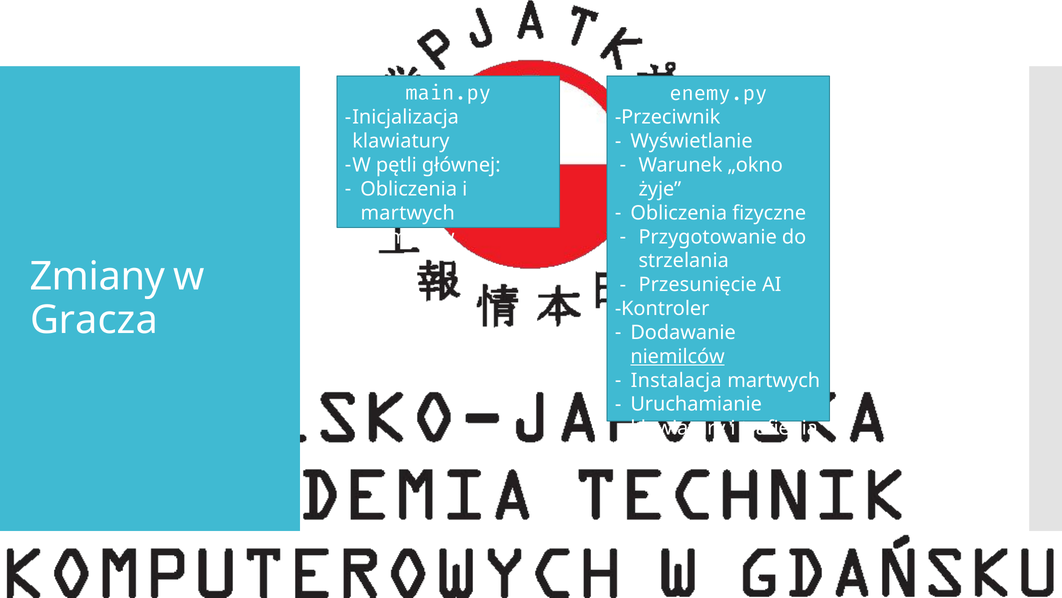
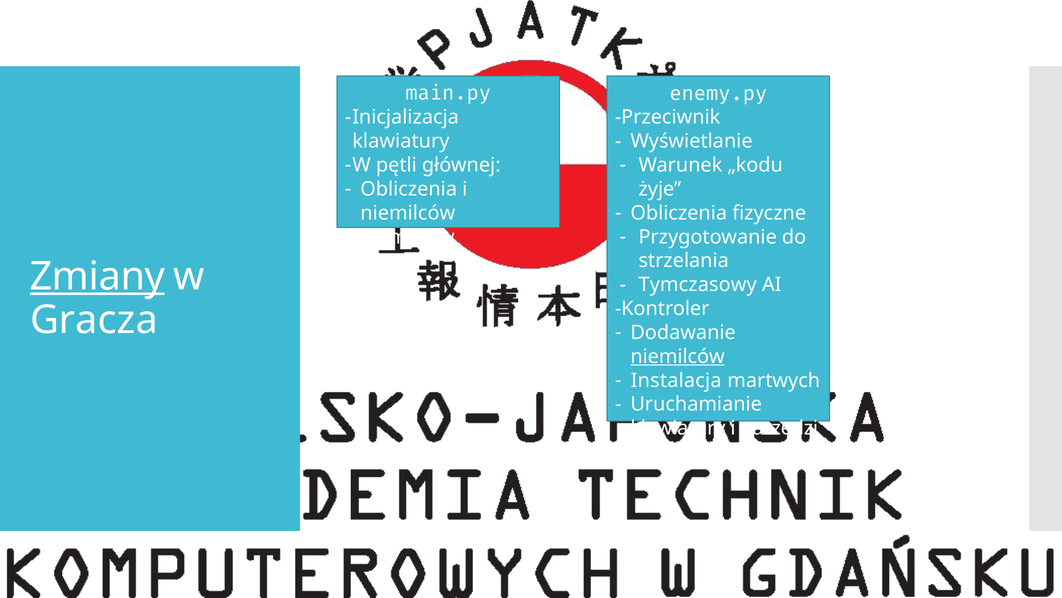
„okno: „okno -> „kodu
martwych at (408, 213): martwych -> niemilców
Zmiany underline: none -> present
Przesunięcie: Przesunięcie -> Tymczasowy
trafienia: trafienia -> narzędzi
